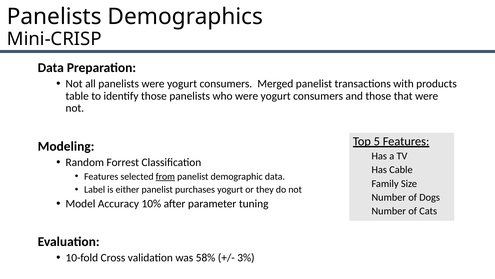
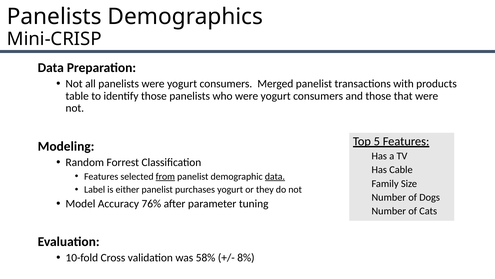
data at (275, 176) underline: none -> present
10%: 10% -> 76%
3%: 3% -> 8%
